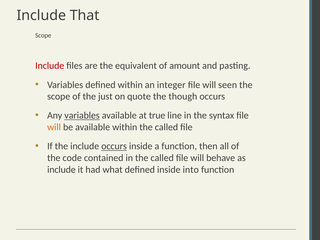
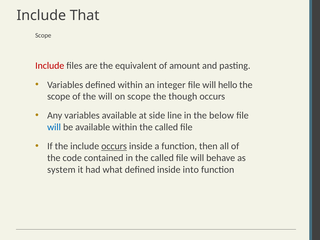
seen: seen -> hello
the just: just -> will
on quote: quote -> scope
variables at (82, 116) underline: present -> none
true: true -> side
syntax: syntax -> below
will at (54, 127) colour: orange -> blue
include at (61, 170): include -> system
